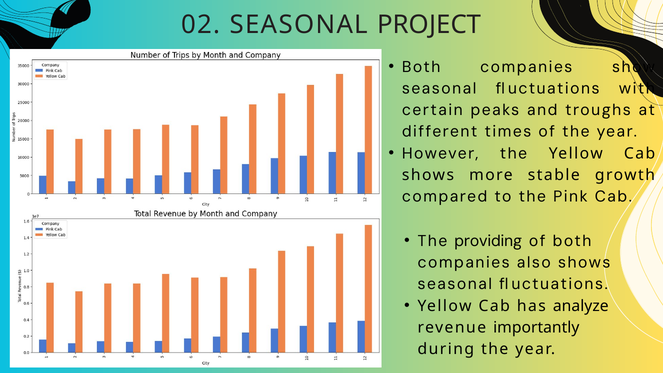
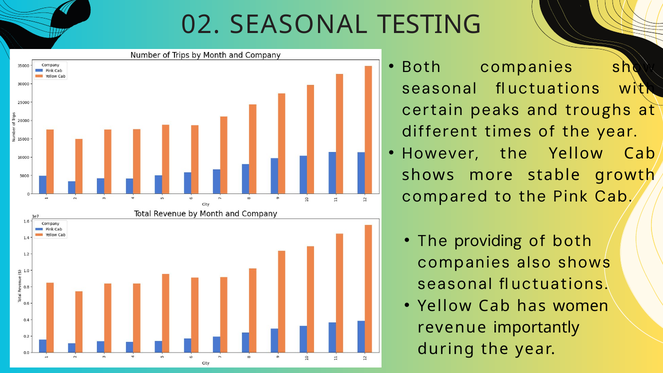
PROJECT: PROJECT -> TESTING
analyze: analyze -> women
